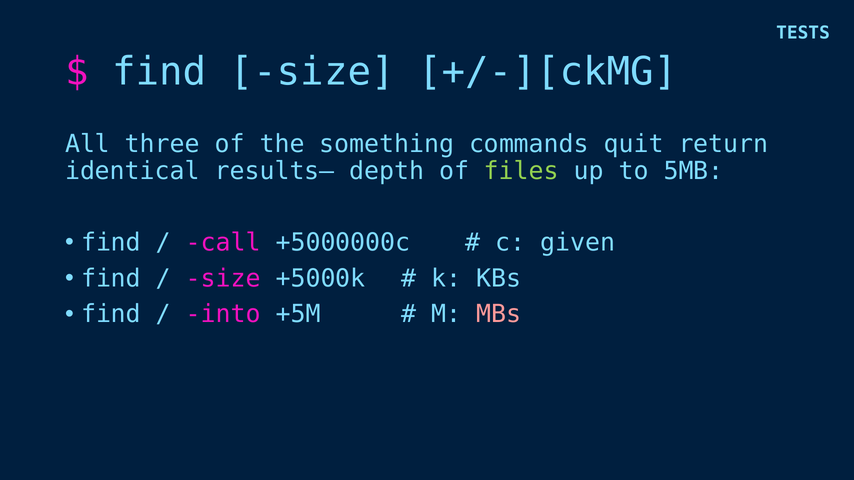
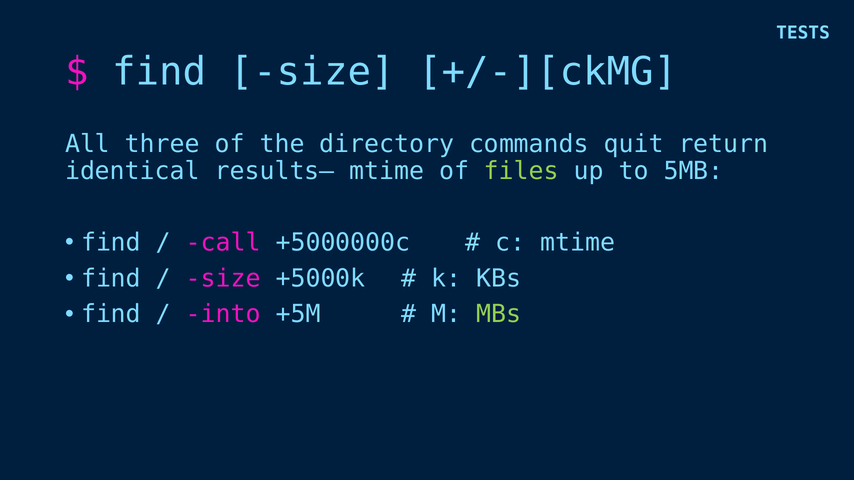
something: something -> directory
results– depth: depth -> mtime
c given: given -> mtime
MBs colour: pink -> light green
